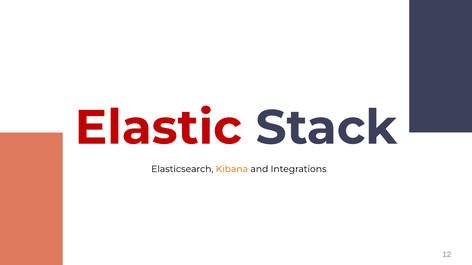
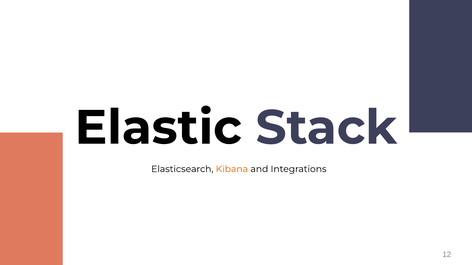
Elastic colour: red -> black
